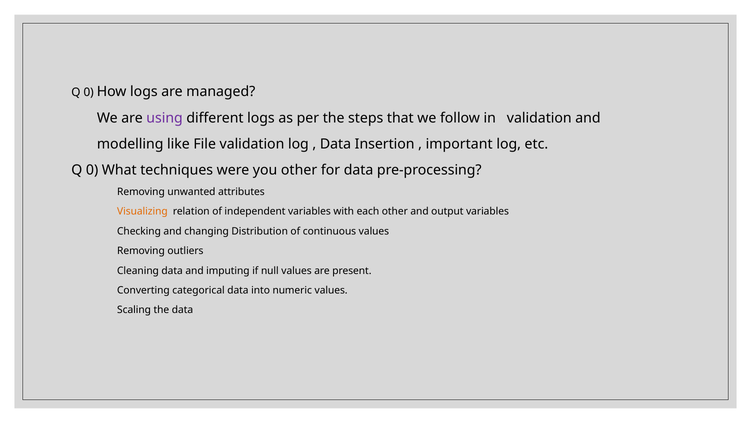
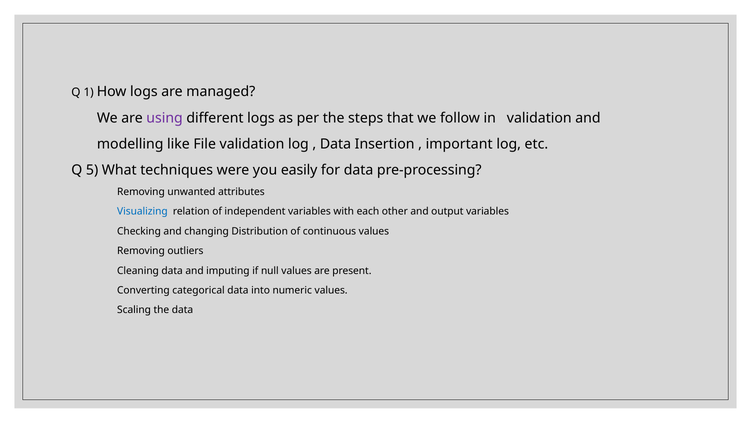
0 at (89, 92): 0 -> 1
0 at (92, 170): 0 -> 5
you other: other -> easily
Visualizing colour: orange -> blue
